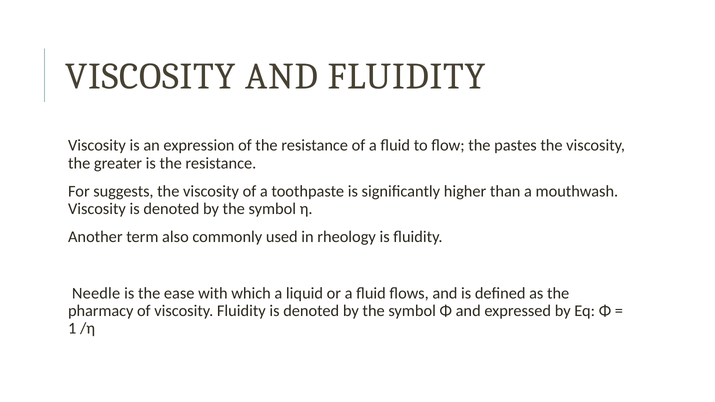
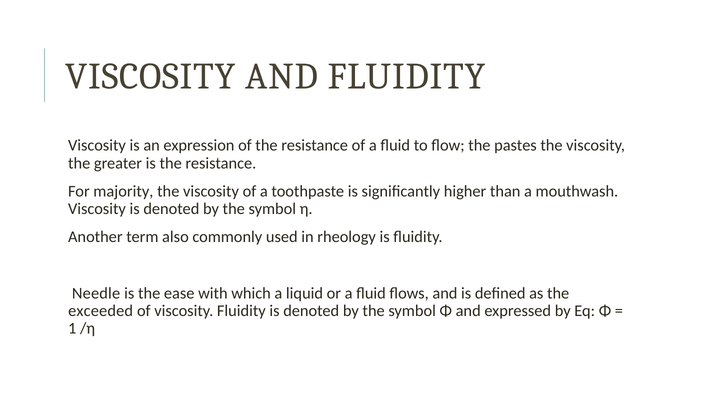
suggests: suggests -> majority
pharmacy: pharmacy -> exceeded
